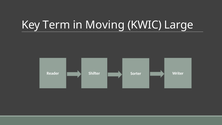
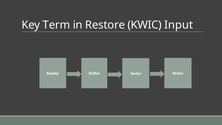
Moving: Moving -> Restore
Large: Large -> Input
